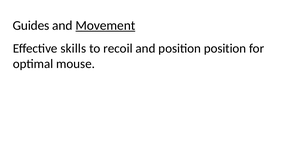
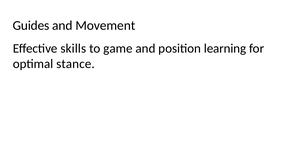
Movement underline: present -> none
recoil: recoil -> game
position position: position -> learning
mouse: mouse -> stance
